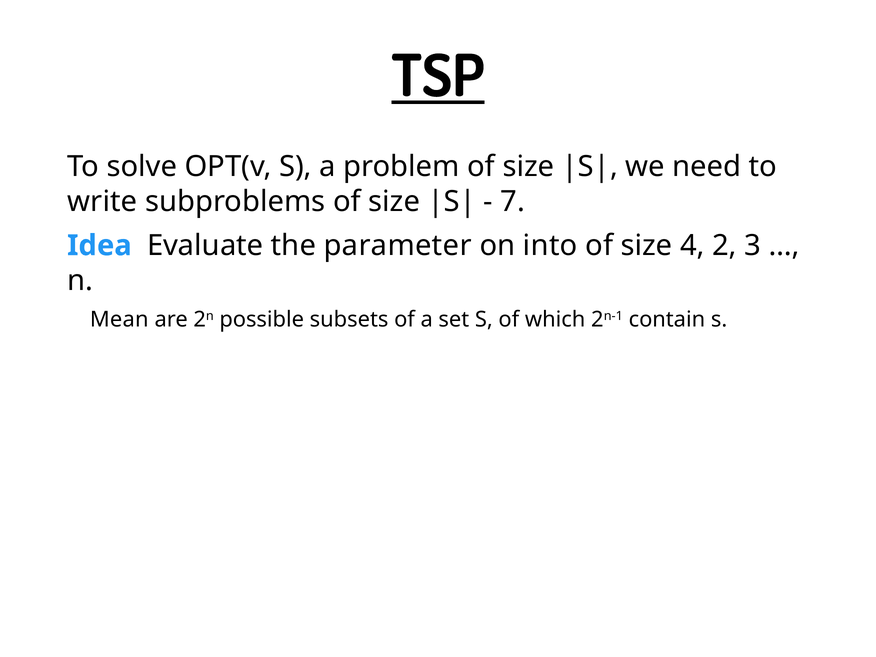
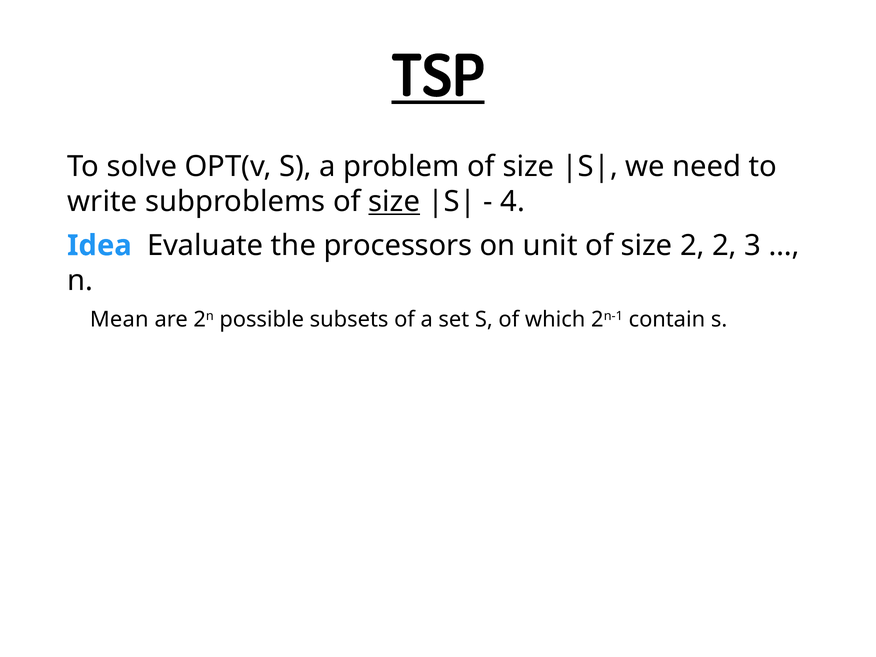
size at (394, 202) underline: none -> present
7: 7 -> 4
parameter: parameter -> processors
into: into -> unit
size 4: 4 -> 2
